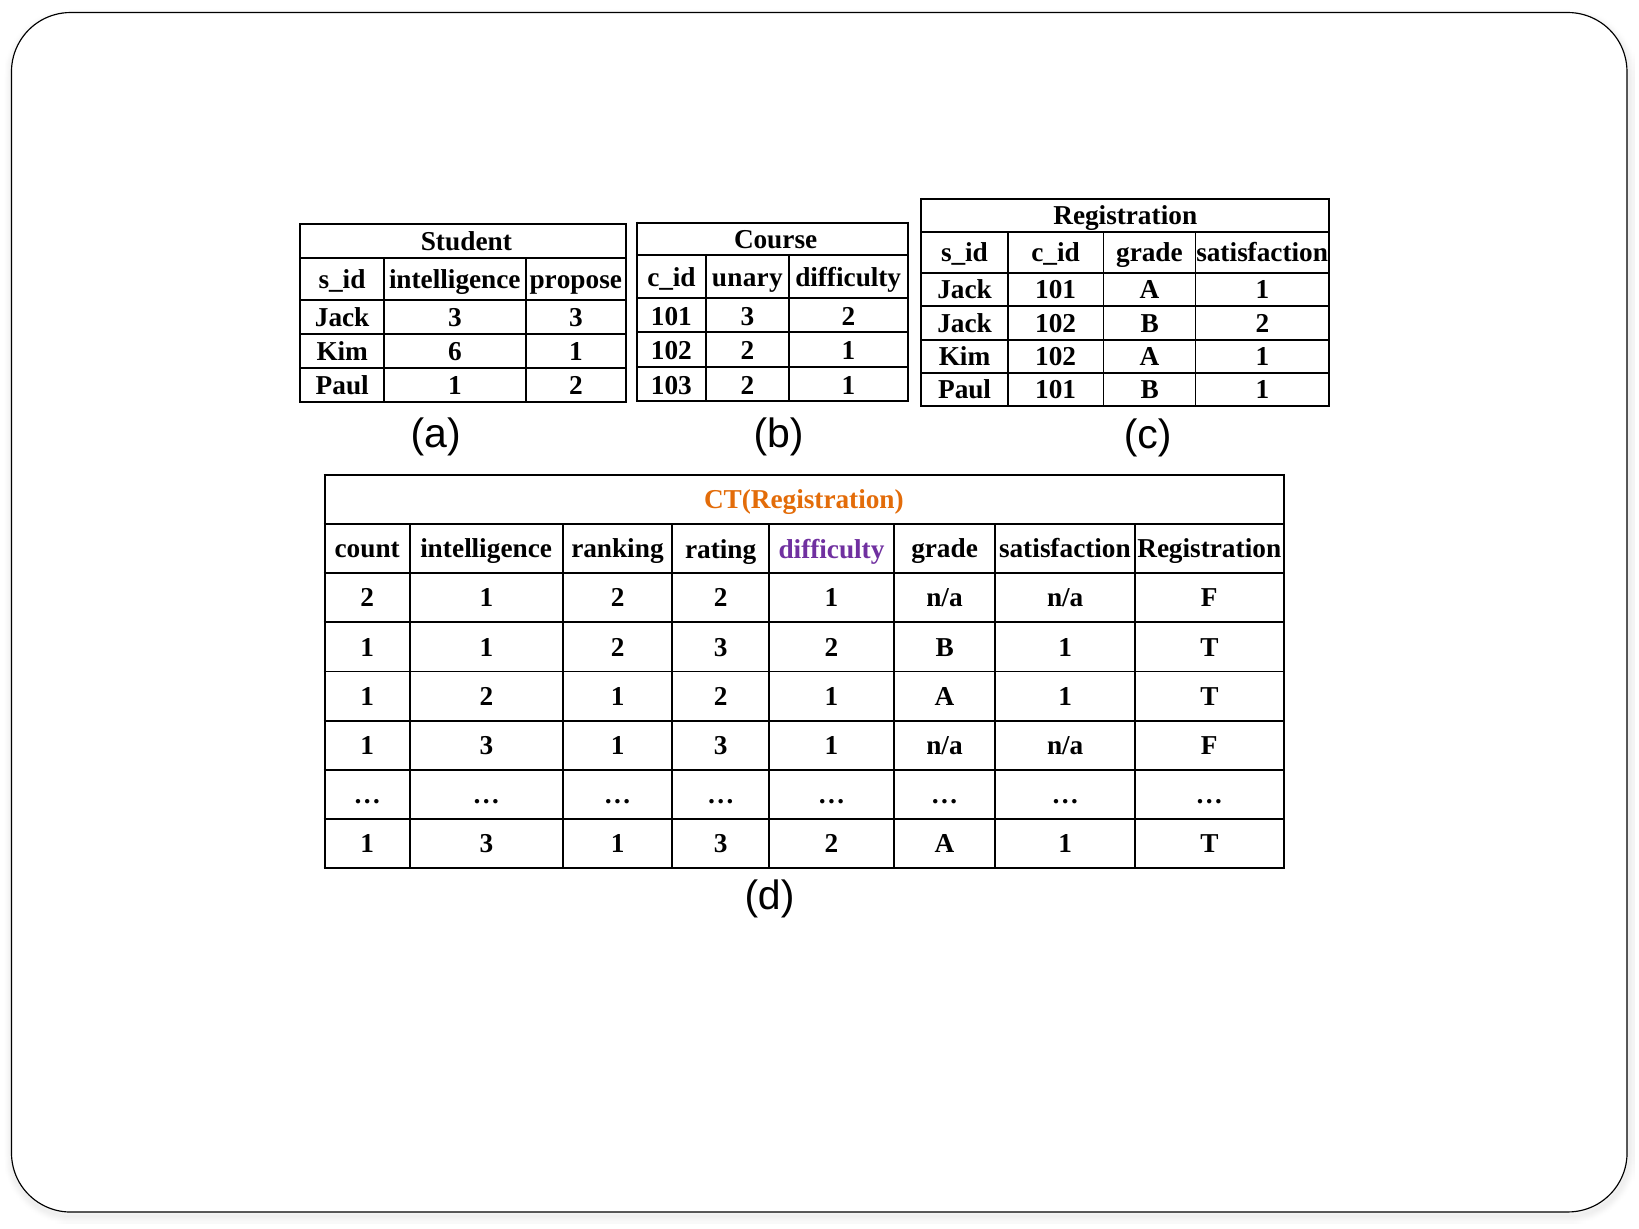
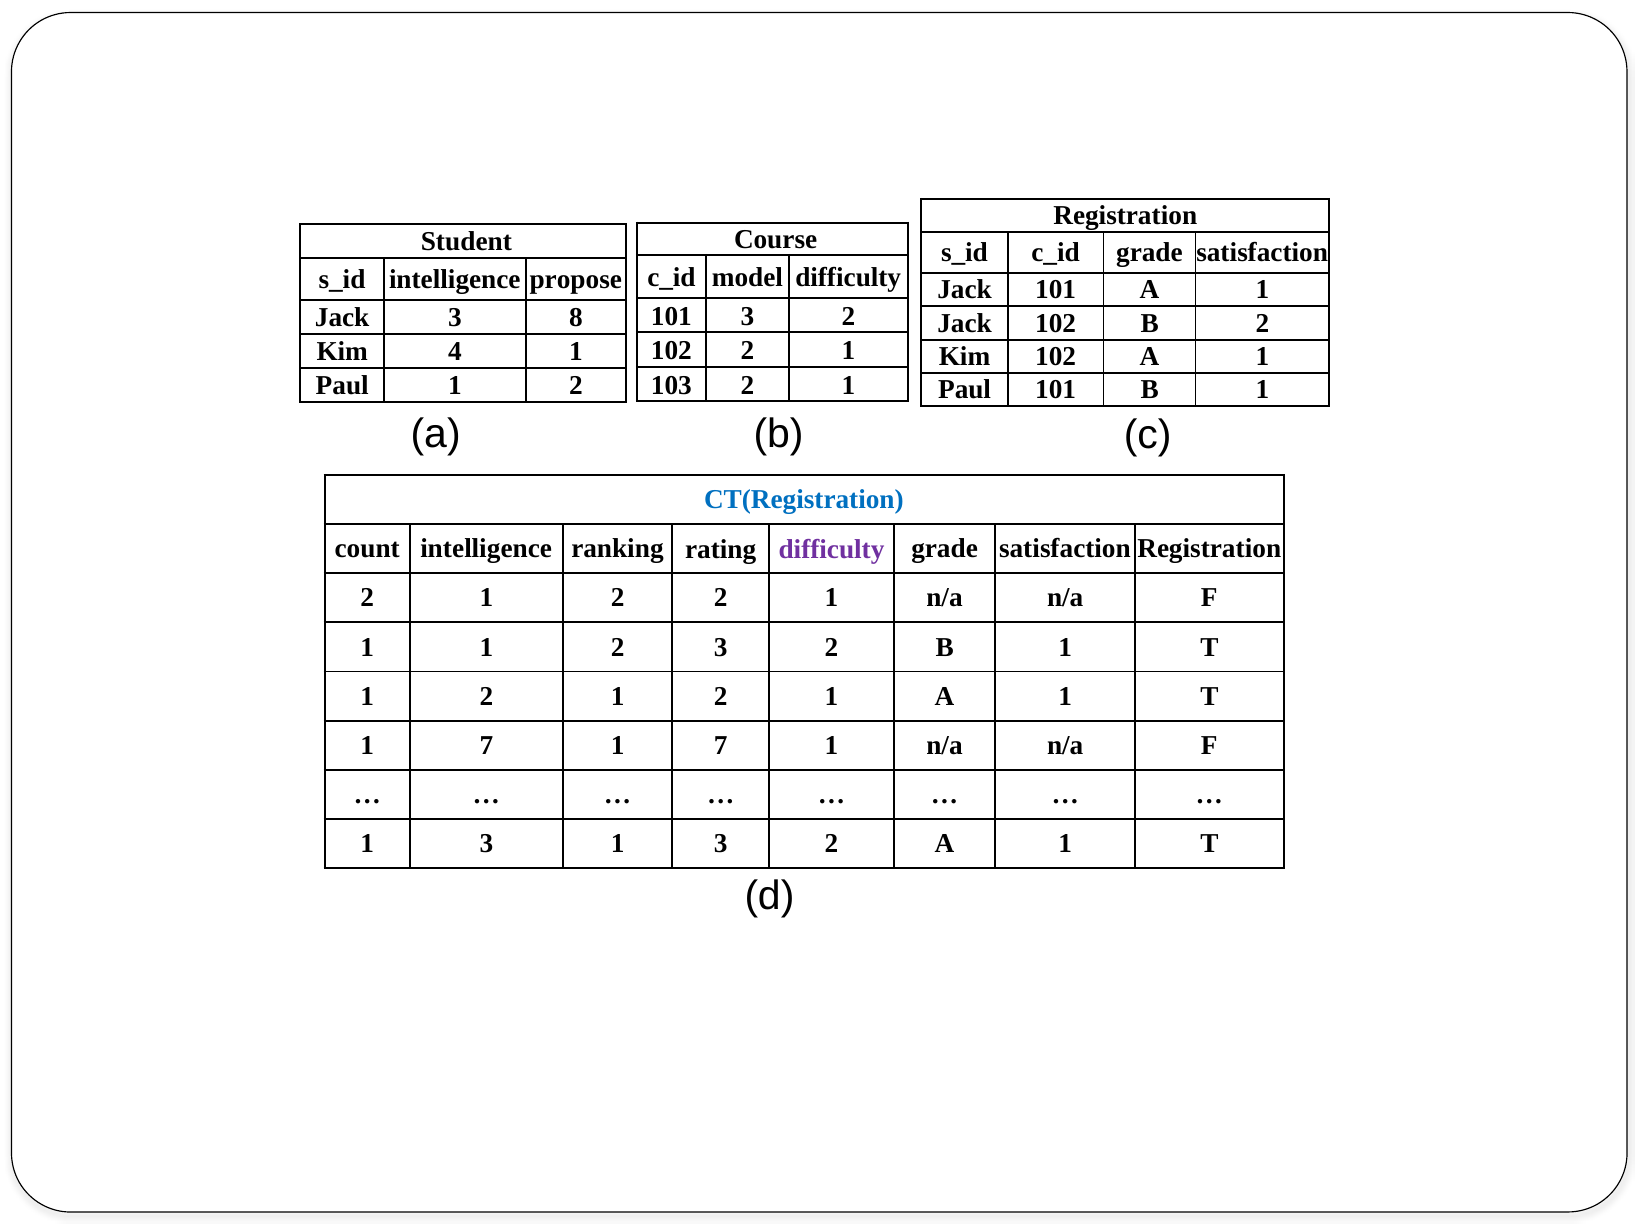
unary: unary -> model
3 3: 3 -> 8
6: 6 -> 4
CT(Registration colour: orange -> blue
3 at (486, 746): 3 -> 7
3 at (721, 746): 3 -> 7
